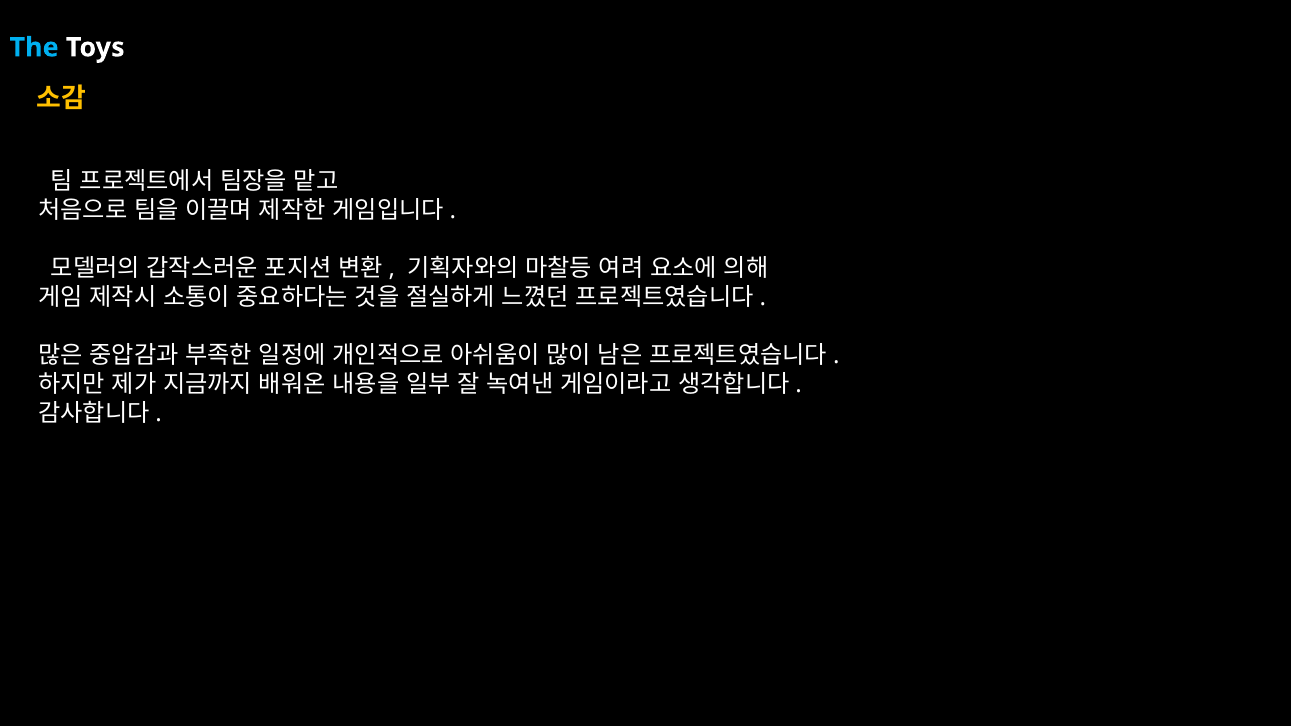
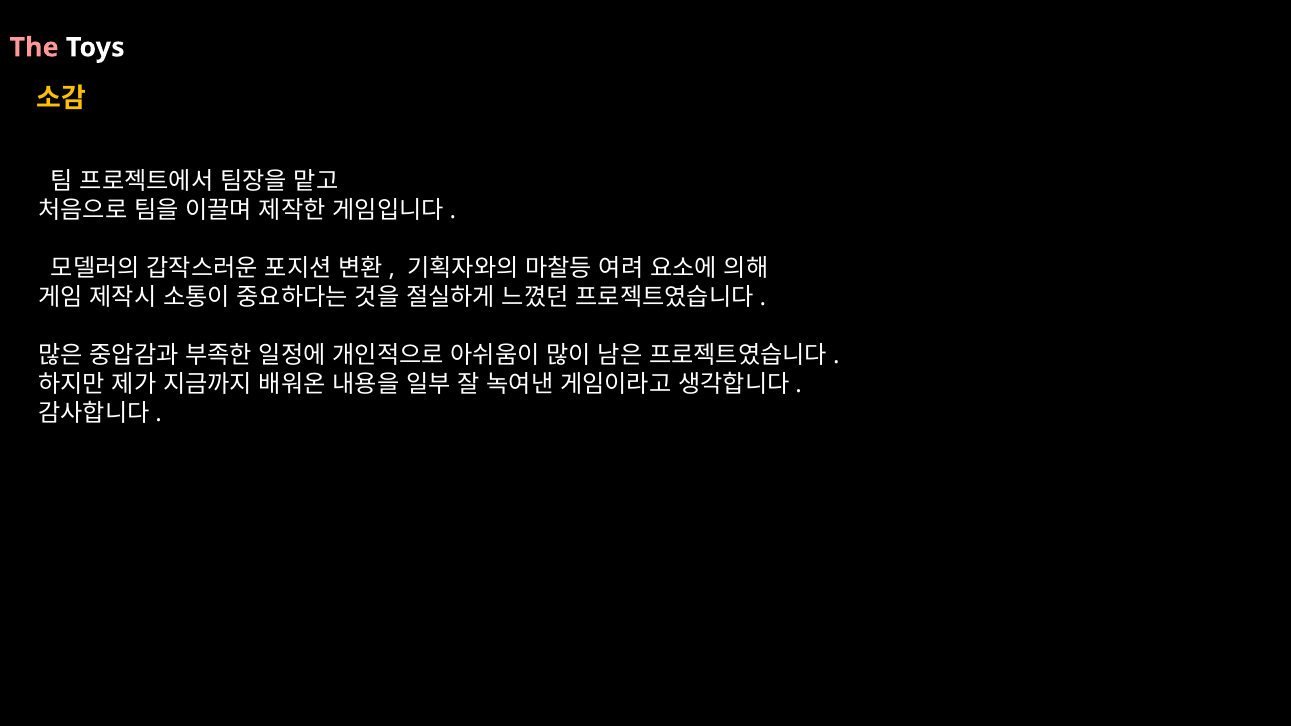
The colour: light blue -> pink
